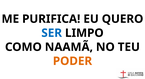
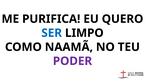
PODER colour: orange -> purple
